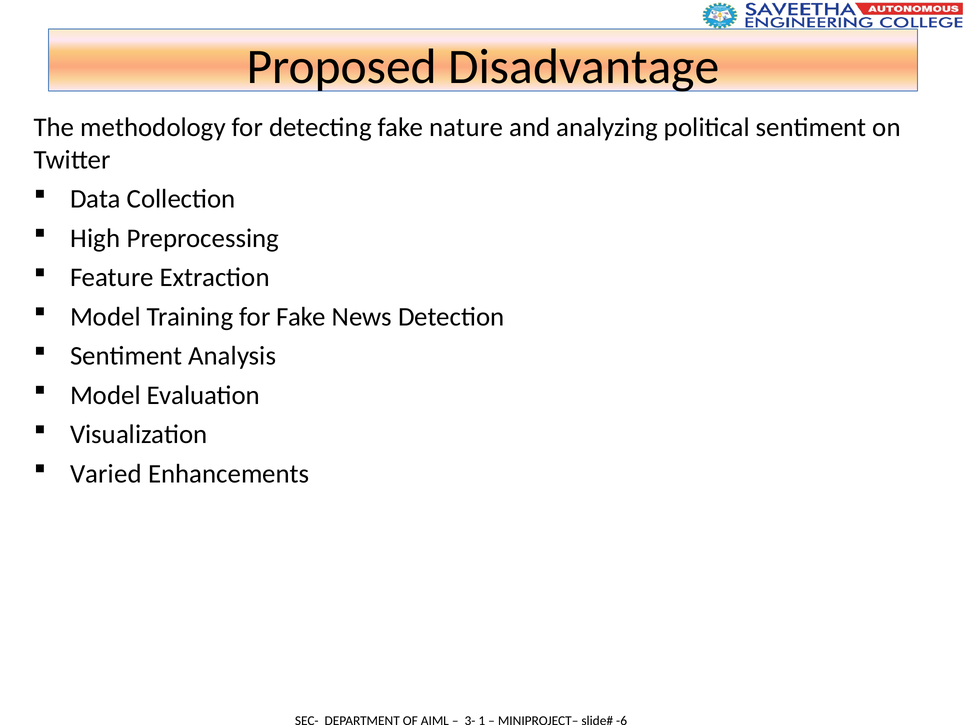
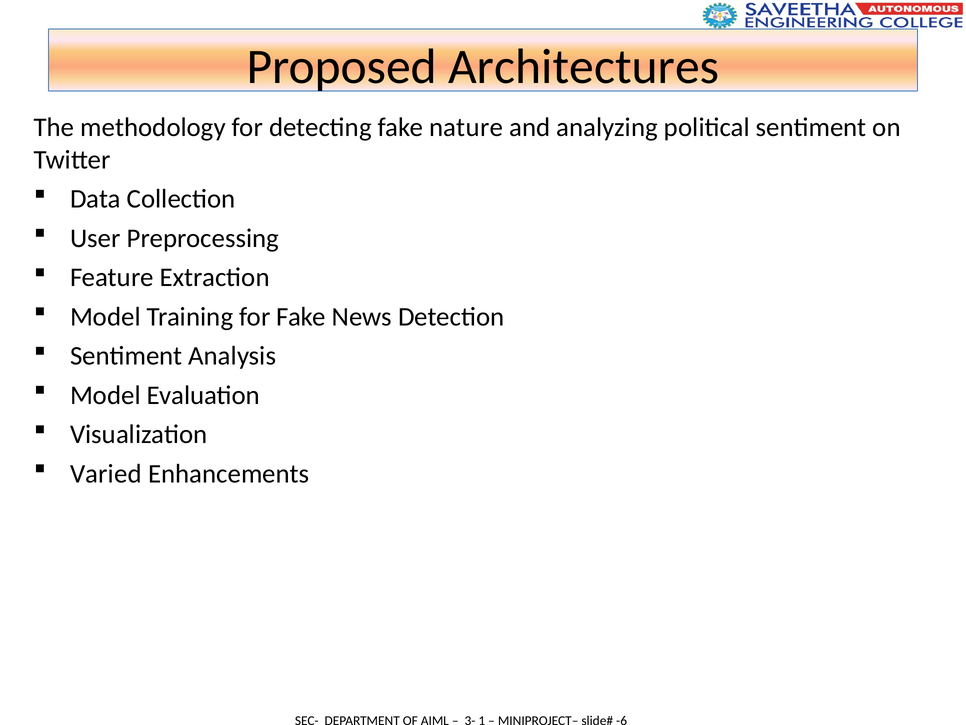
Disadvantage: Disadvantage -> Architectures
High: High -> User
